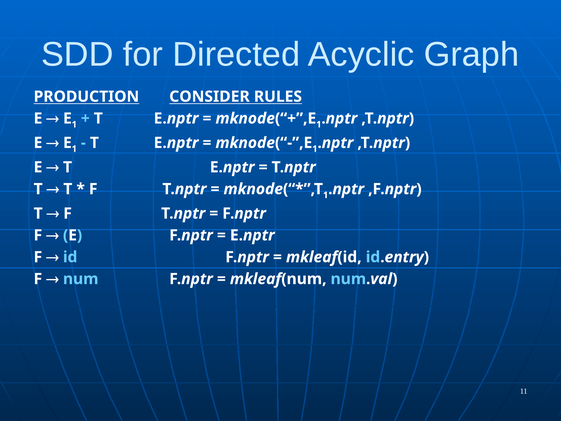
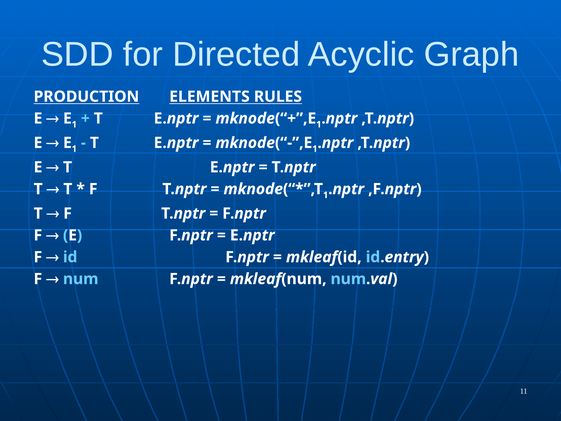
CONSIDER: CONSIDER -> ELEMENTS
